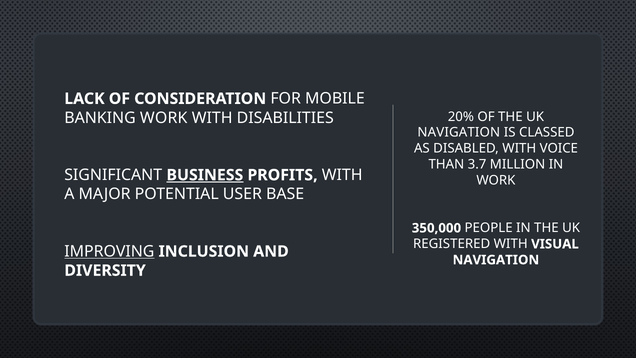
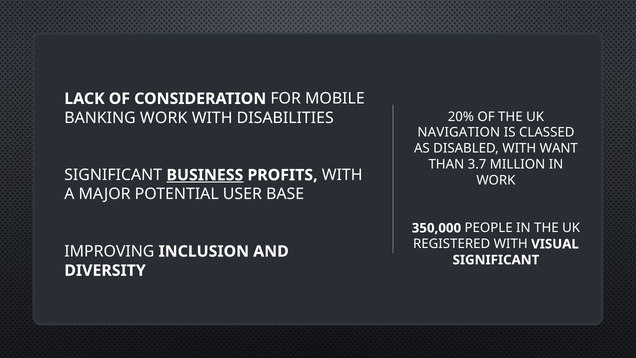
VOICE: VOICE -> WANT
IMPROVING underline: present -> none
NAVIGATION at (496, 260): NAVIGATION -> SIGNIFICANT
